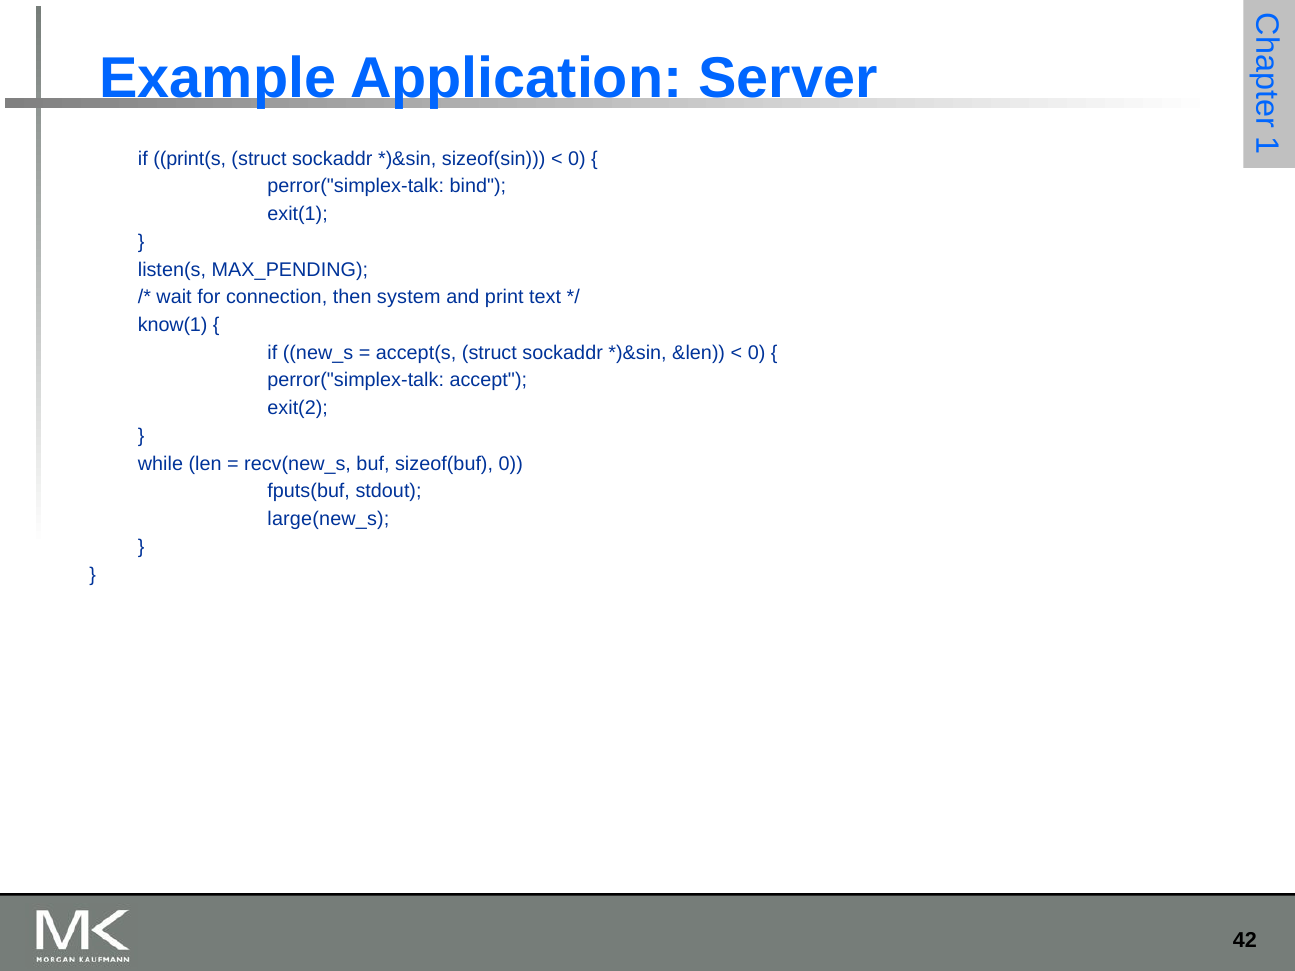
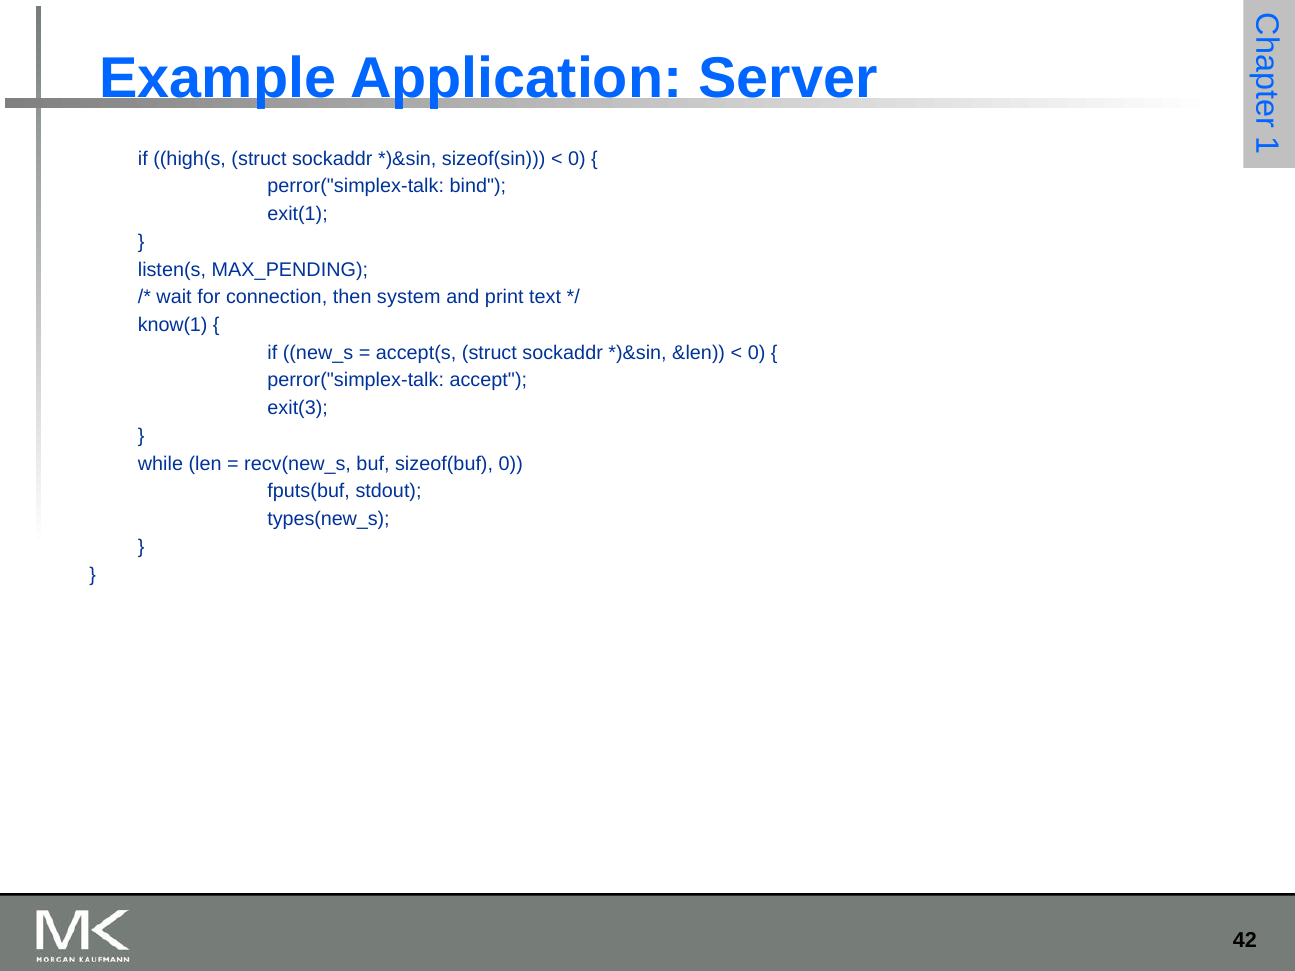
print(s: print(s -> high(s
exit(2: exit(2 -> exit(3
large(new_s: large(new_s -> types(new_s
